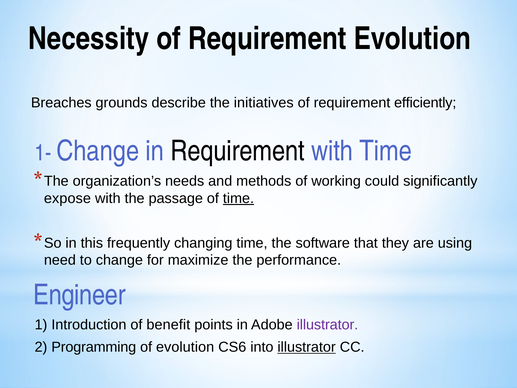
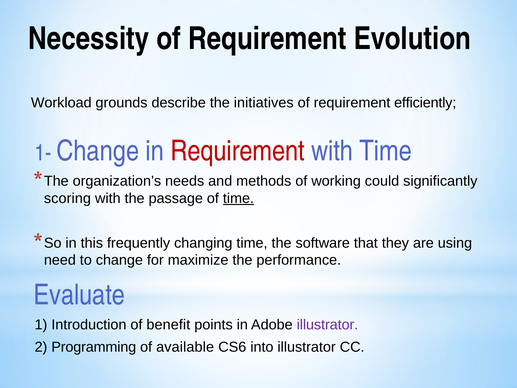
Breaches: Breaches -> Workload
Requirement at (238, 151) colour: black -> red
expose: expose -> scoring
Engineer: Engineer -> Evaluate
of evolution: evolution -> available
illustrator at (307, 347) underline: present -> none
